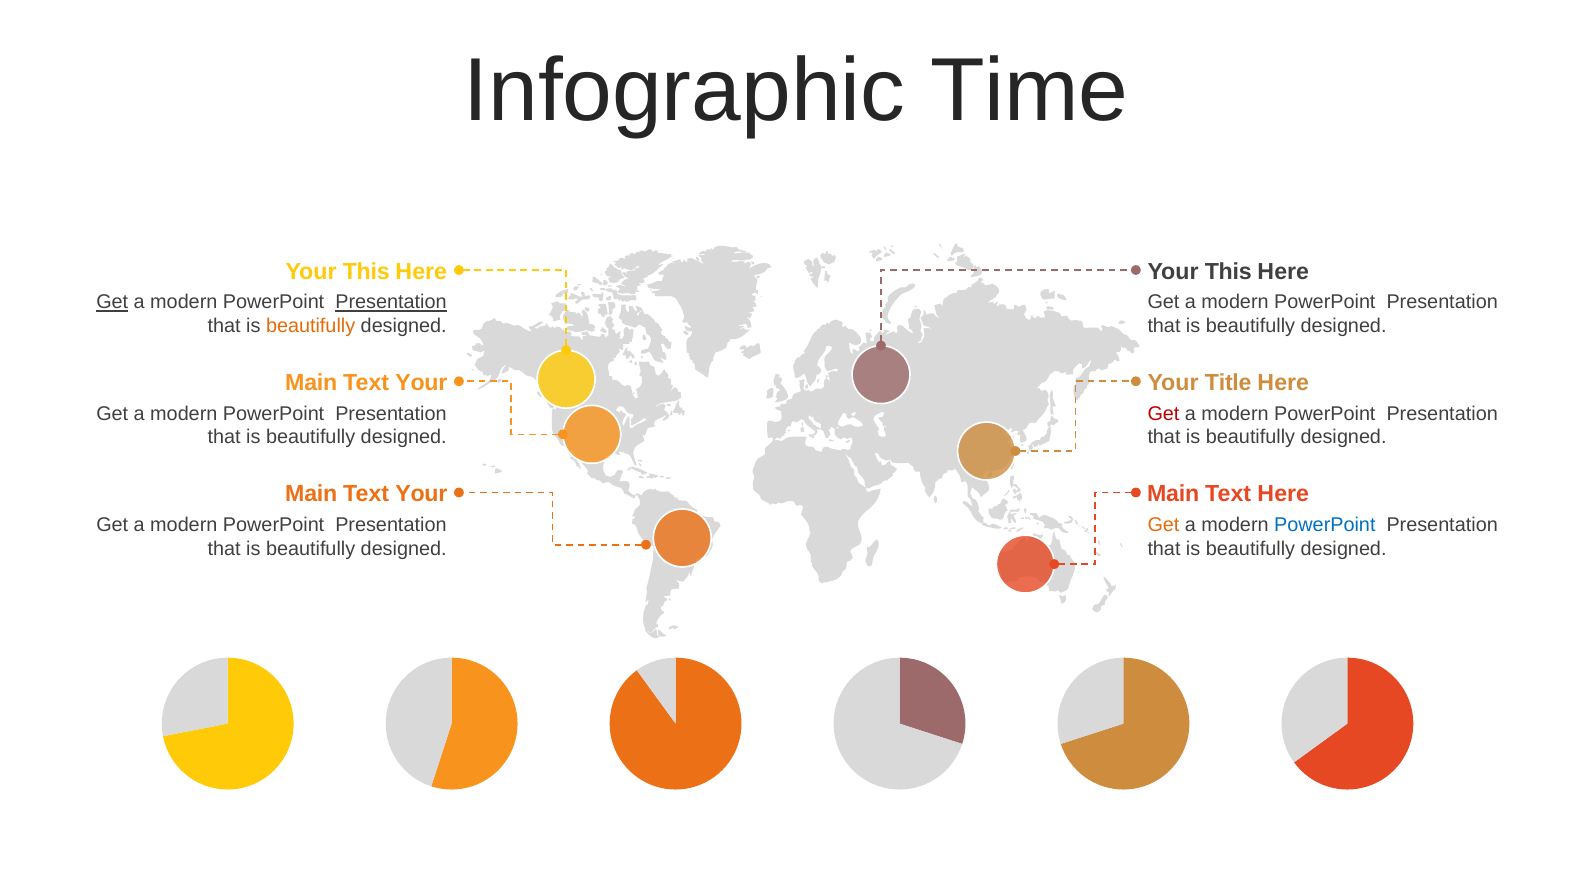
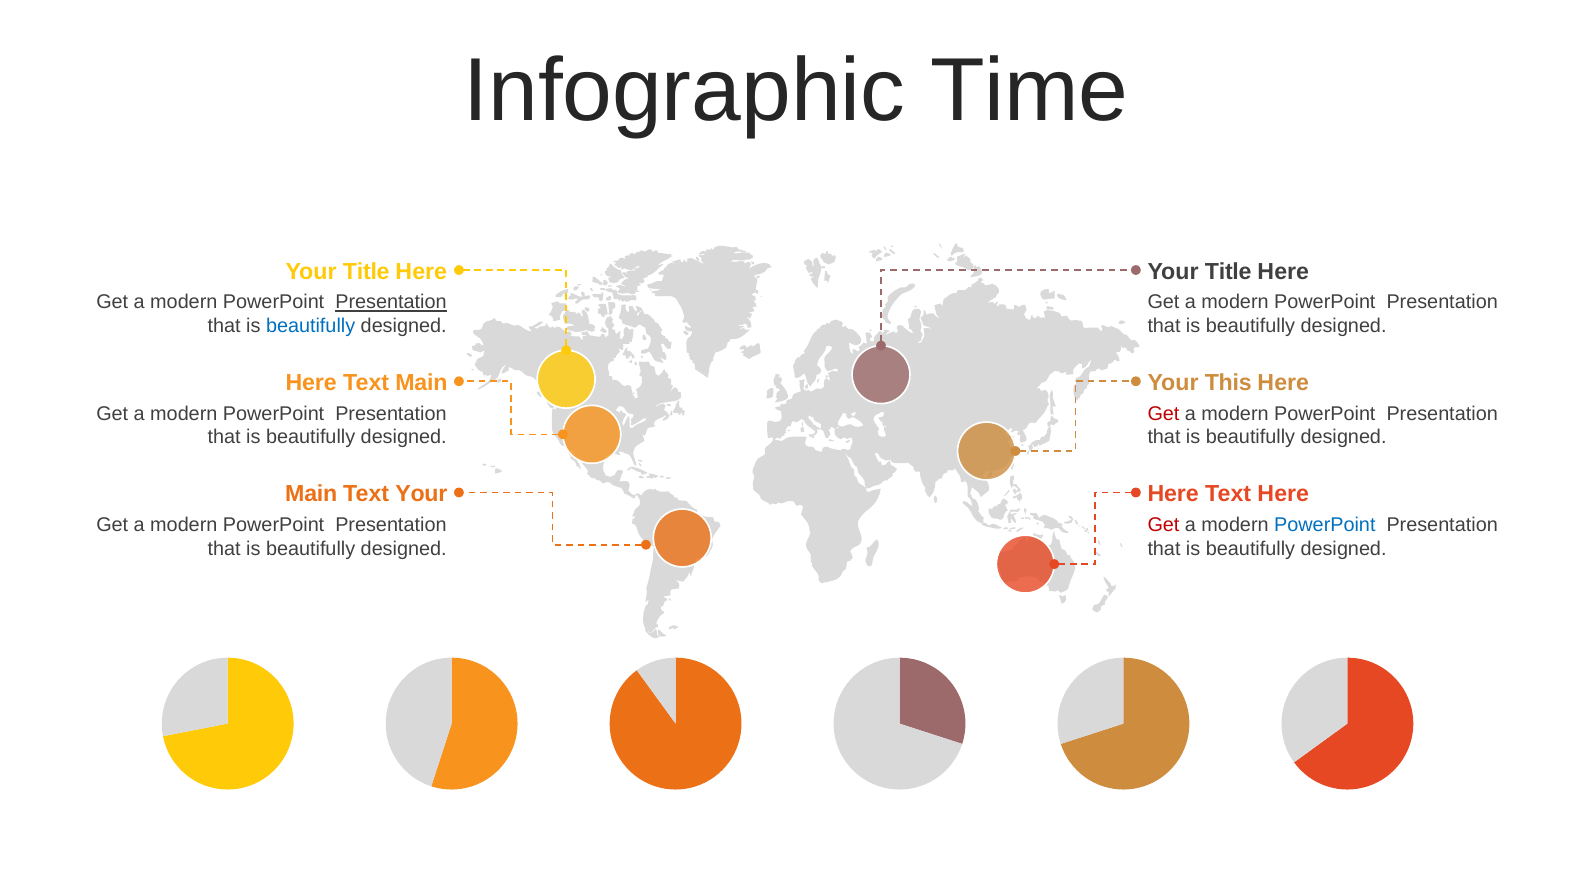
This at (366, 272): This -> Title
This at (1228, 272): This -> Title
Get at (112, 302) underline: present -> none
beautifully at (311, 326) colour: orange -> blue
Main at (311, 383): Main -> Here
Your at (421, 383): Your -> Main
Title: Title -> This
Main at (1173, 494): Main -> Here
Get at (1163, 525) colour: orange -> red
